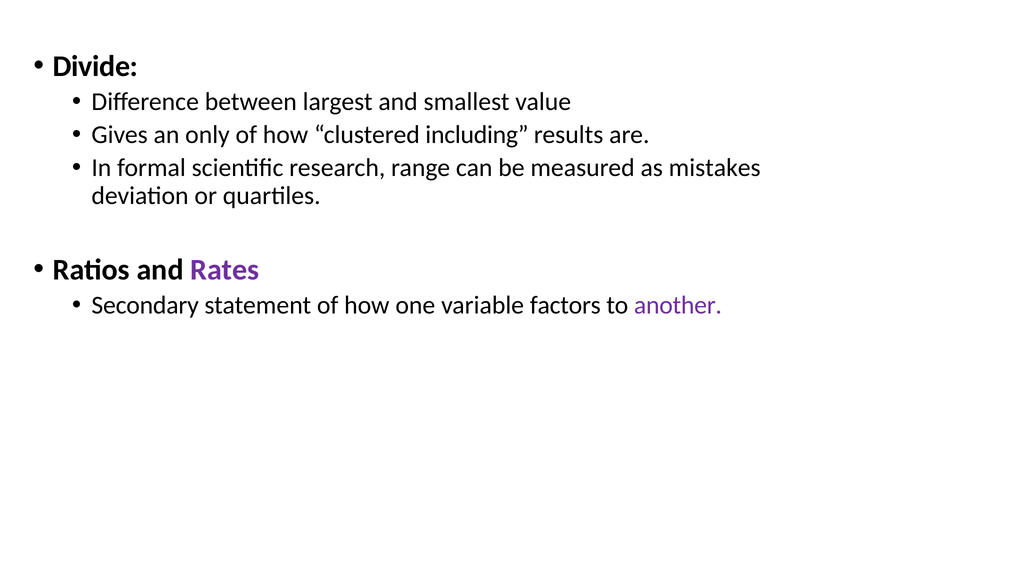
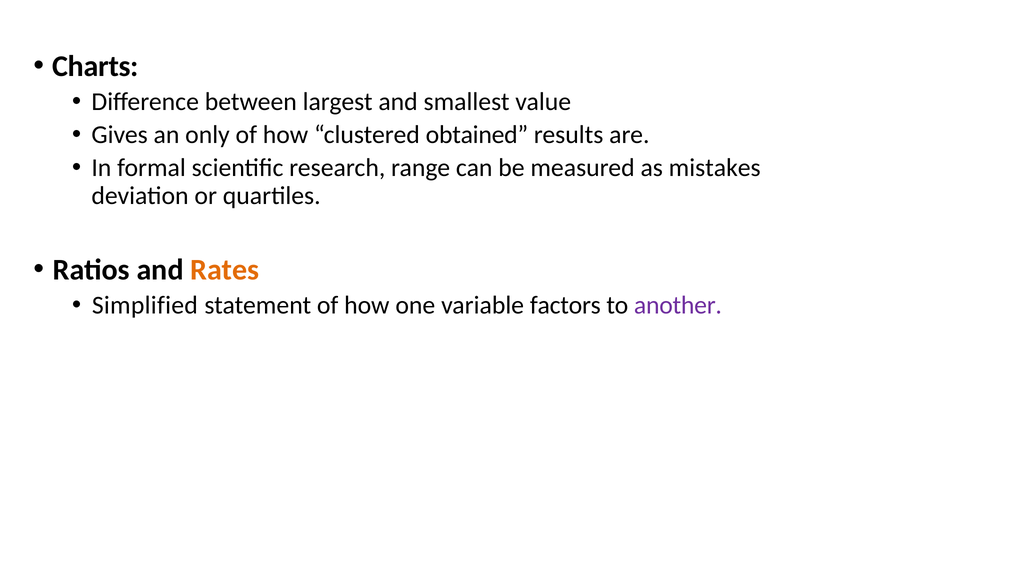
Divide: Divide -> Charts
including: including -> obtained
Rates colour: purple -> orange
Secondary: Secondary -> Simplified
